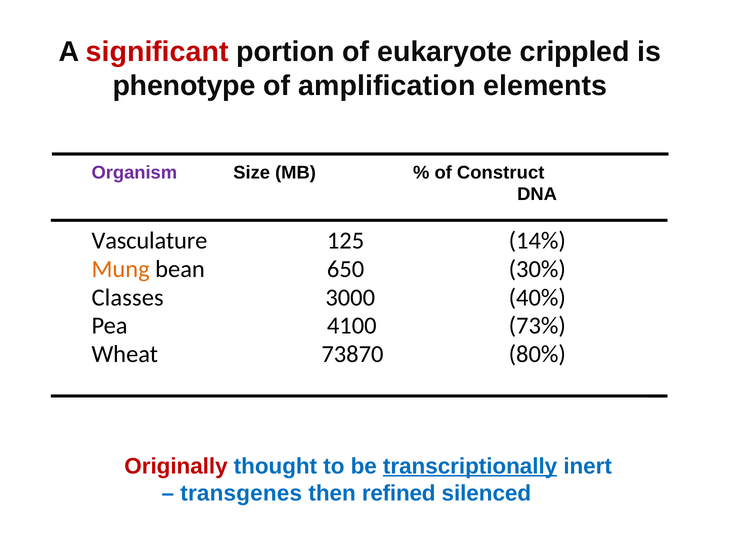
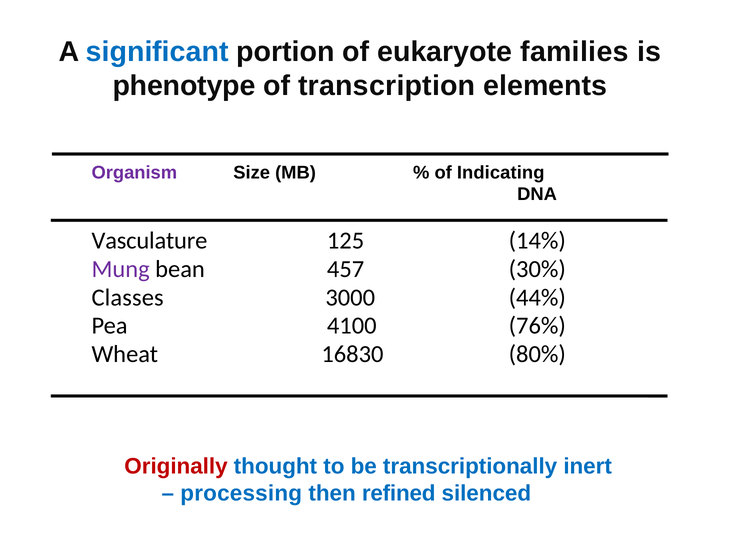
significant colour: red -> blue
crippled: crippled -> families
amplification: amplification -> transcription
Construct: Construct -> Indicating
Mung colour: orange -> purple
650: 650 -> 457
40%: 40% -> 44%
73%: 73% -> 76%
73870: 73870 -> 16830
transcriptionally underline: present -> none
transgenes: transgenes -> processing
